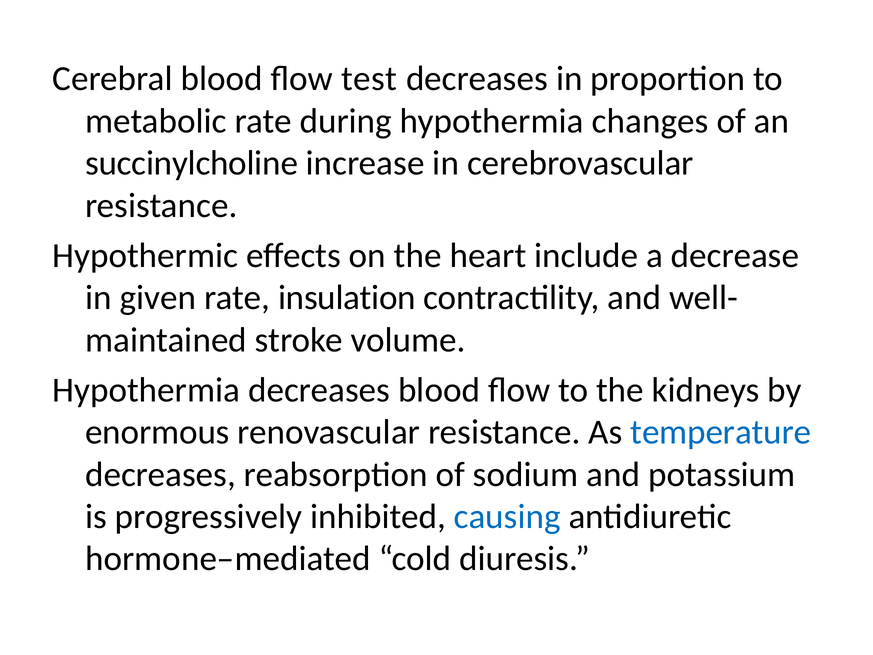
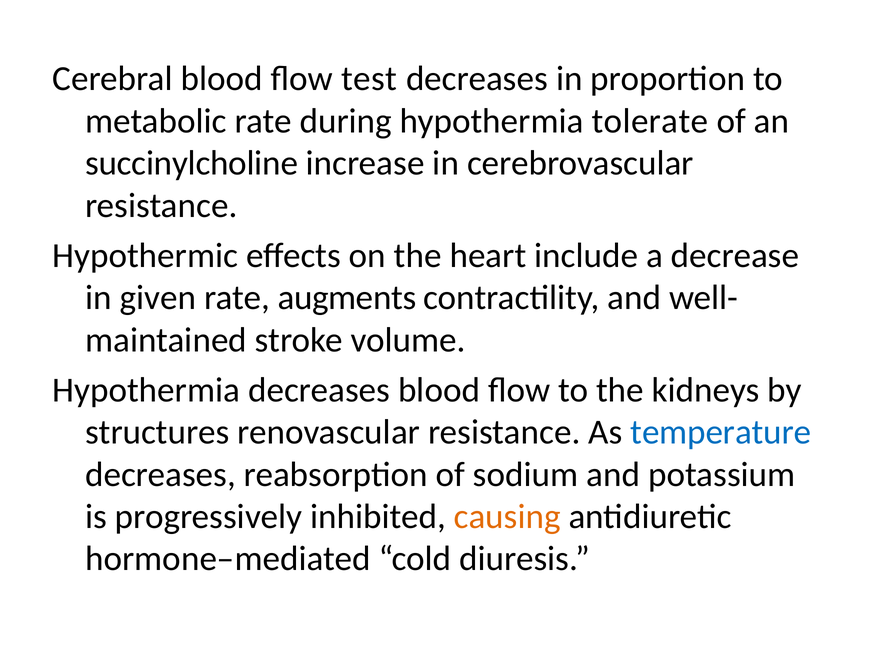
changes: changes -> tolerate
insulation: insulation -> augments
enormous: enormous -> structures
causing colour: blue -> orange
